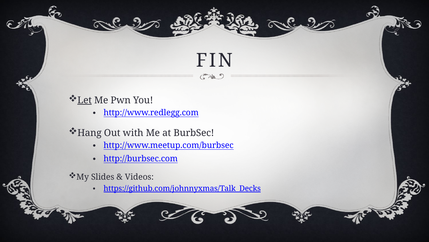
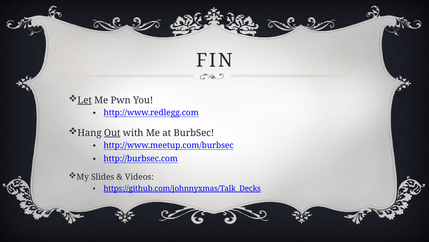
Out underline: none -> present
